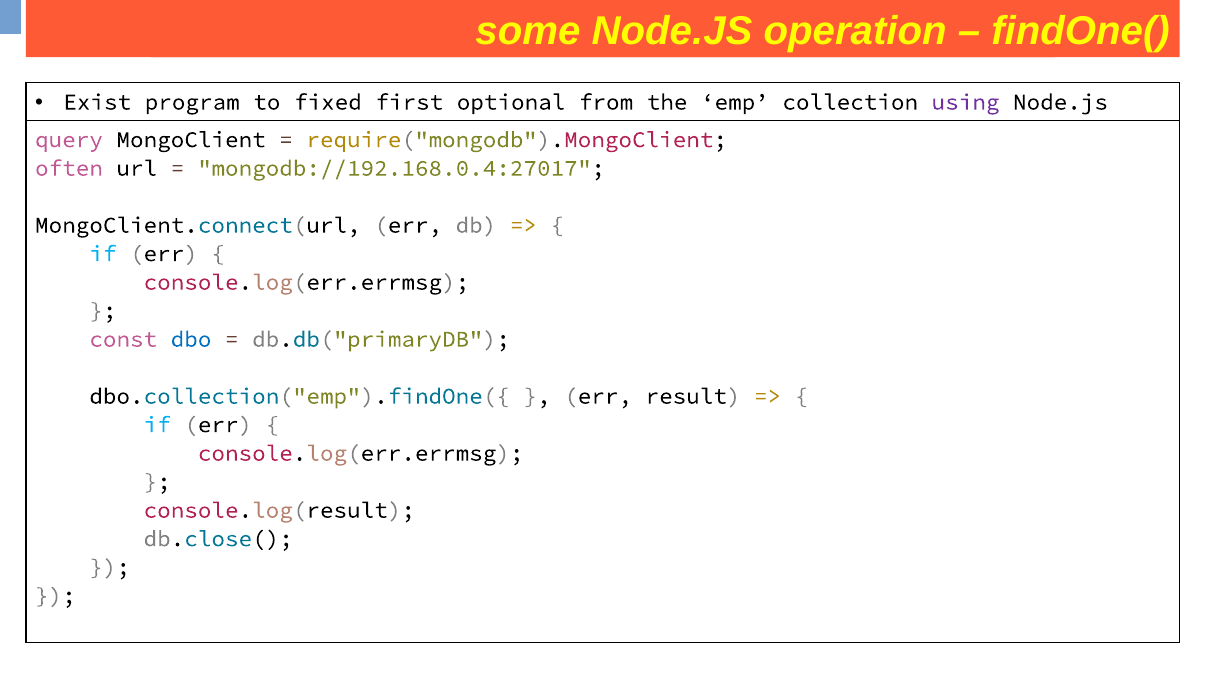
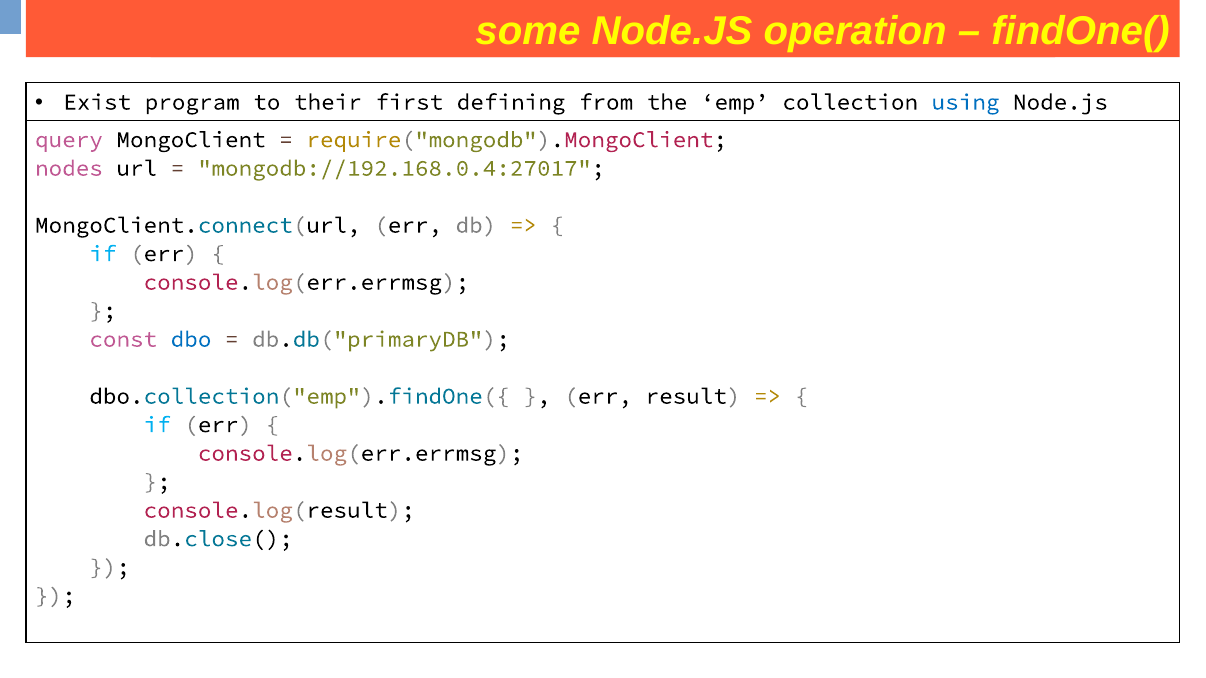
fixed: fixed -> their
optional: optional -> defining
using colour: purple -> blue
often: often -> nodes
